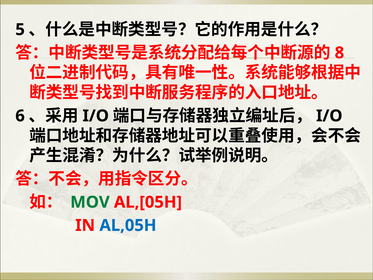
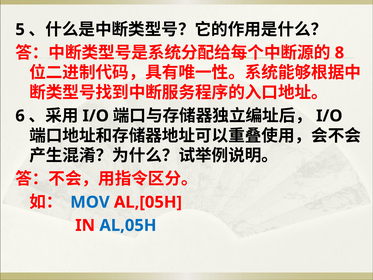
MOV colour: green -> blue
